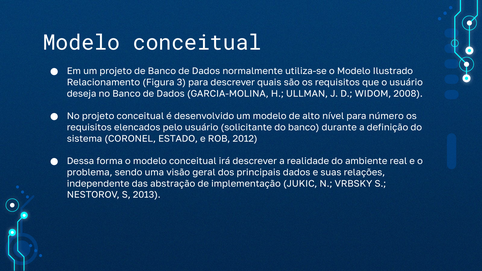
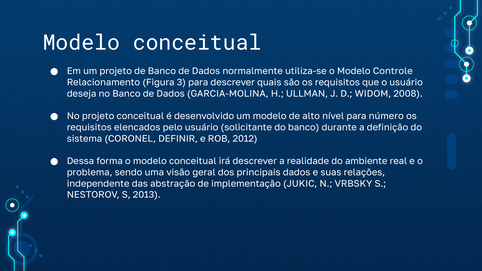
Ilustrado: Ilustrado -> Controle
ESTADO: ESTADO -> DEFINIR
